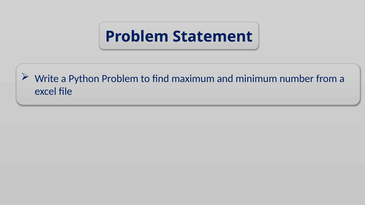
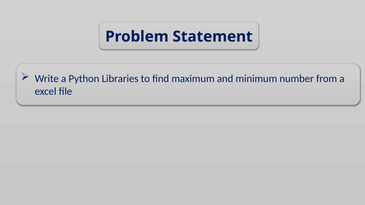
Python Problem: Problem -> Libraries
